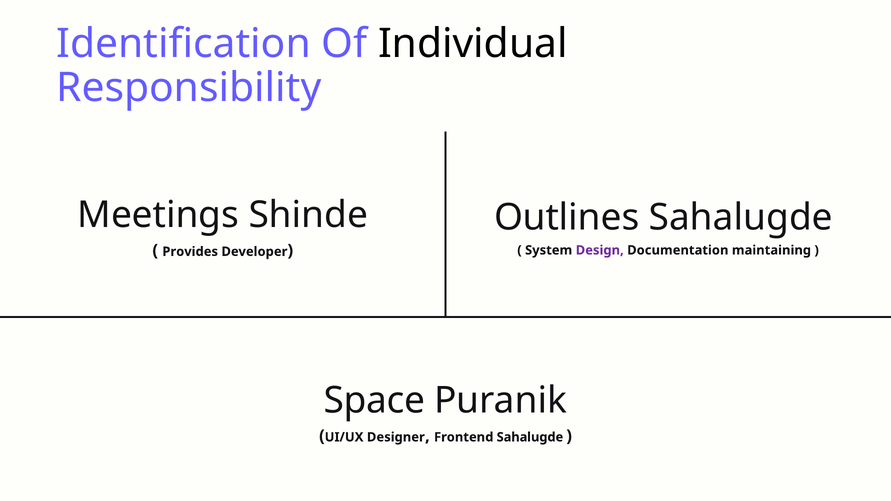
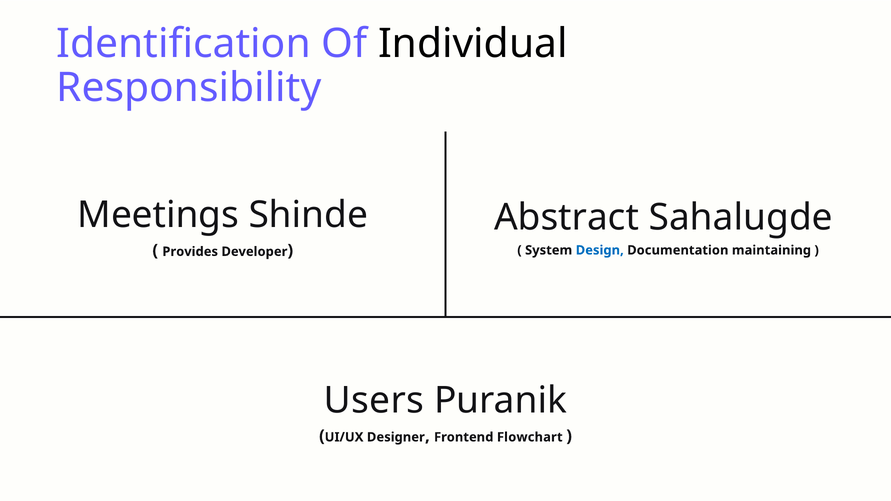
Outlines: Outlines -> Abstract
Design colour: purple -> blue
Space: Space -> Users
Frontend Sahalugde: Sahalugde -> Flowchart
